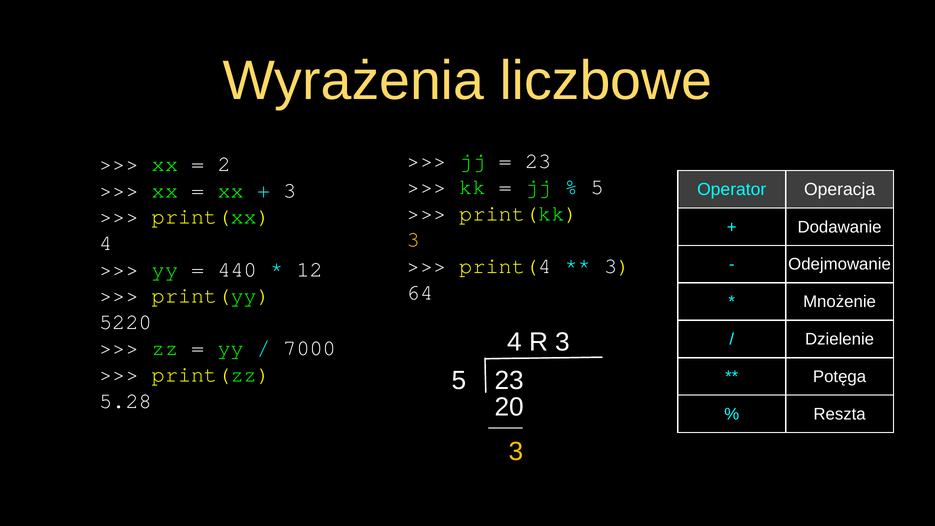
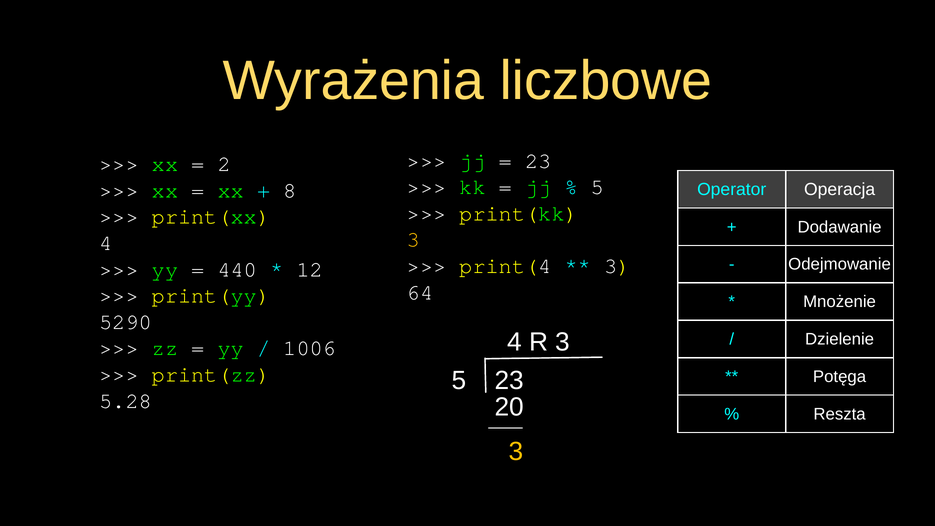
3 at (290, 190): 3 -> 8
5220: 5220 -> 5290
7000: 7000 -> 1006
